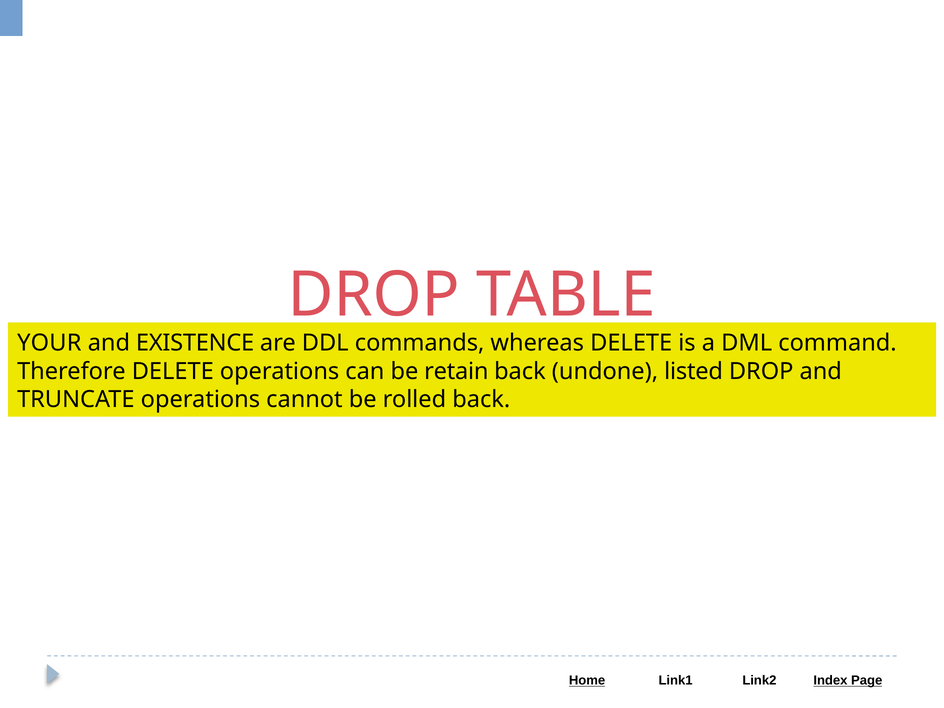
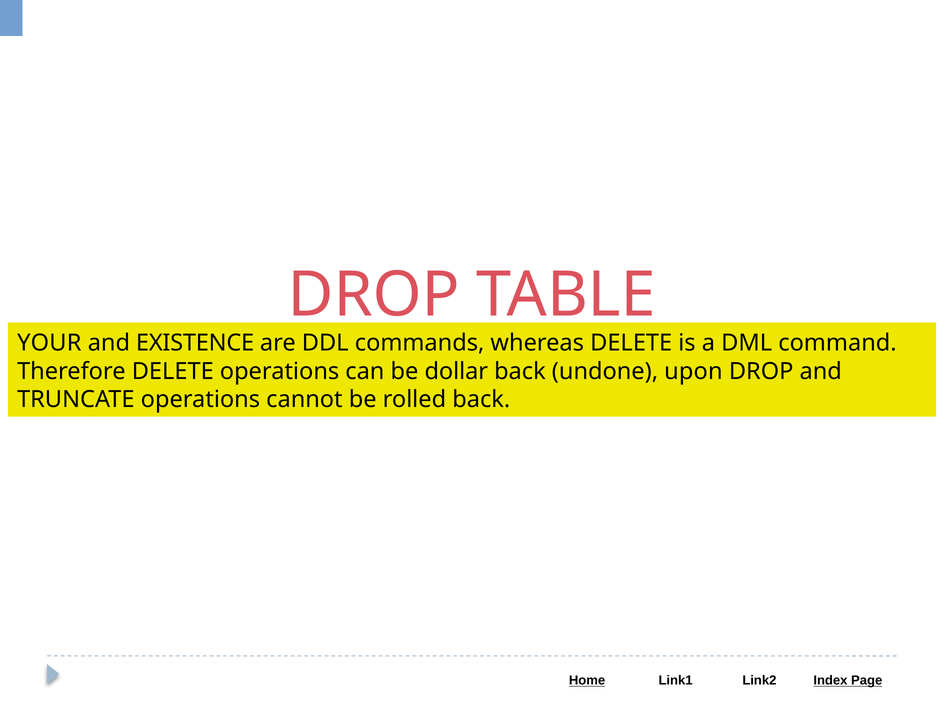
retain: retain -> dollar
listed: listed -> upon
